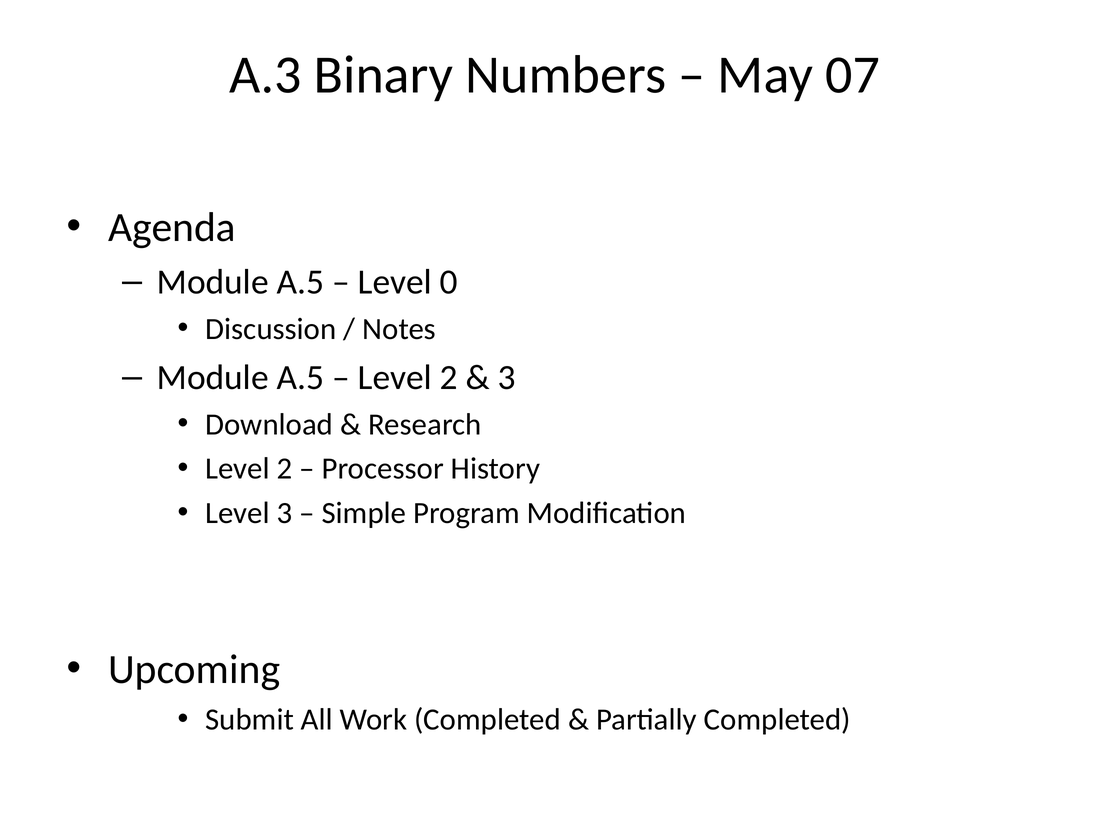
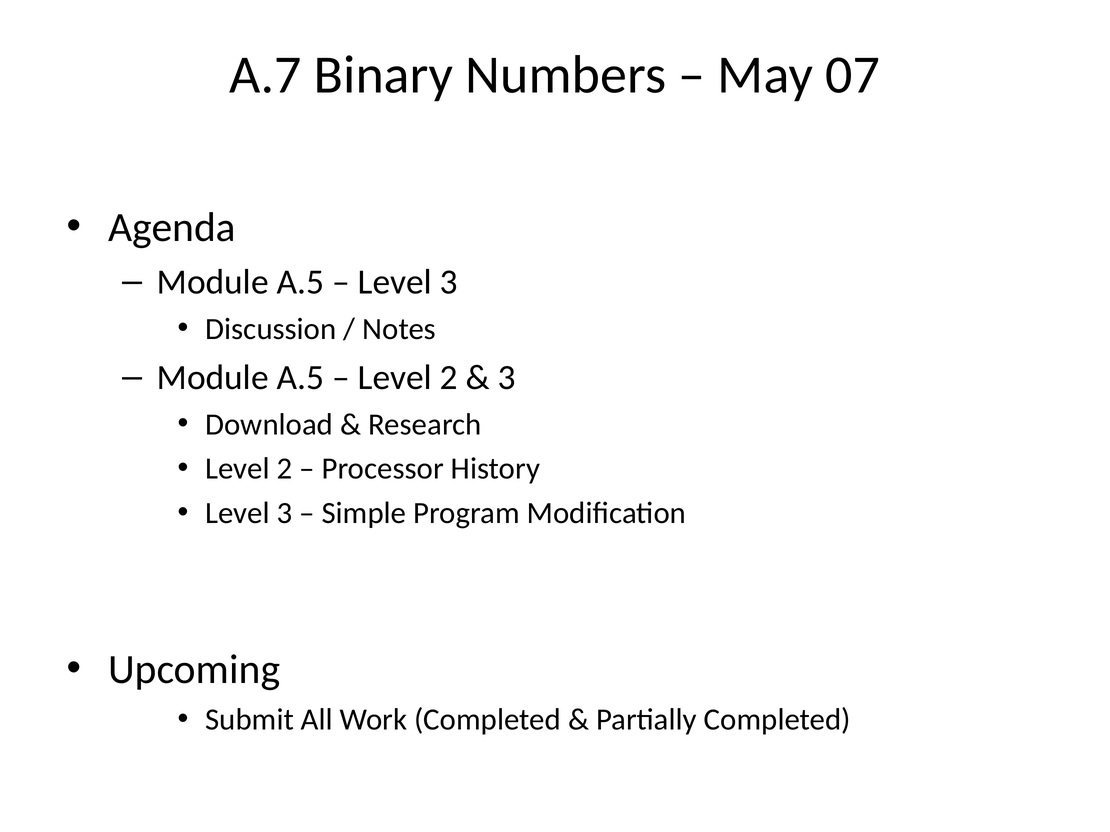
A.3: A.3 -> A.7
0 at (449, 282): 0 -> 3
